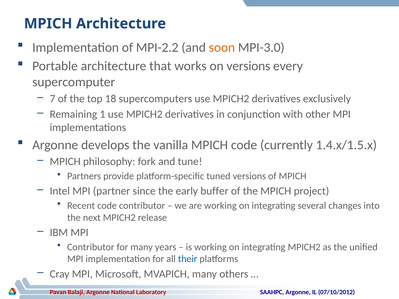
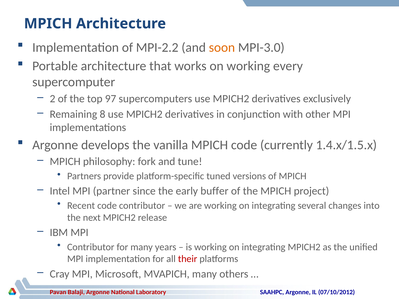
on versions: versions -> working
7: 7 -> 2
18: 18 -> 97
1: 1 -> 8
their colour: blue -> red
